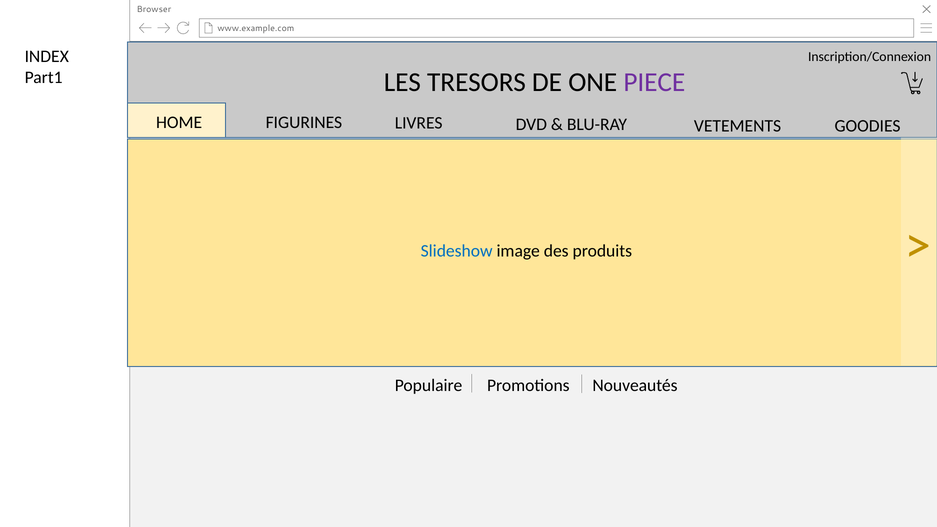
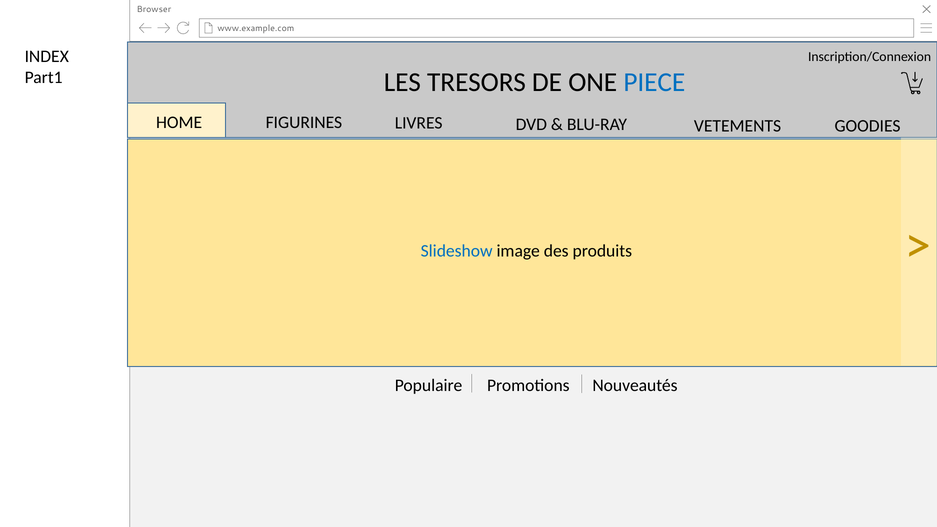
PIECE colour: purple -> blue
